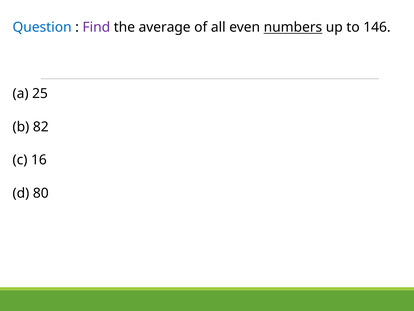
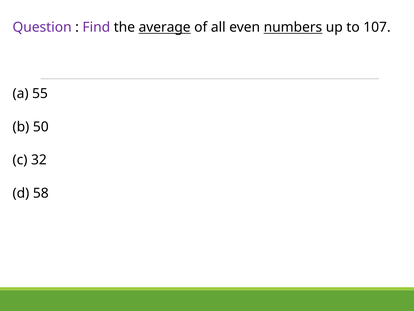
Question colour: blue -> purple
average underline: none -> present
146: 146 -> 107
25: 25 -> 55
82: 82 -> 50
16: 16 -> 32
80: 80 -> 58
